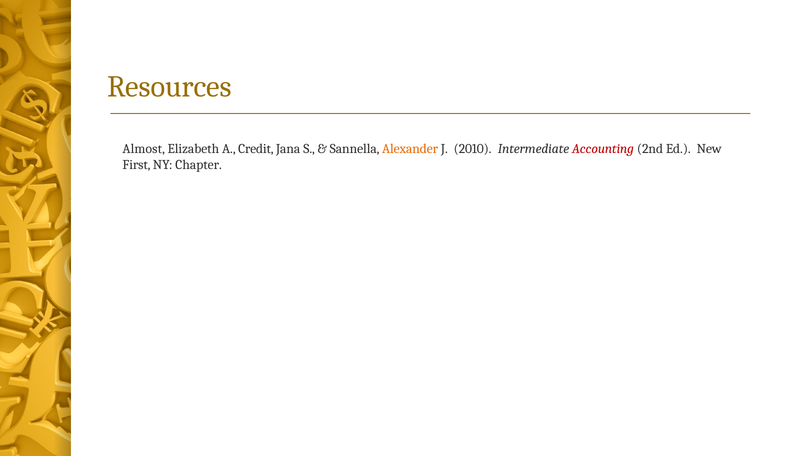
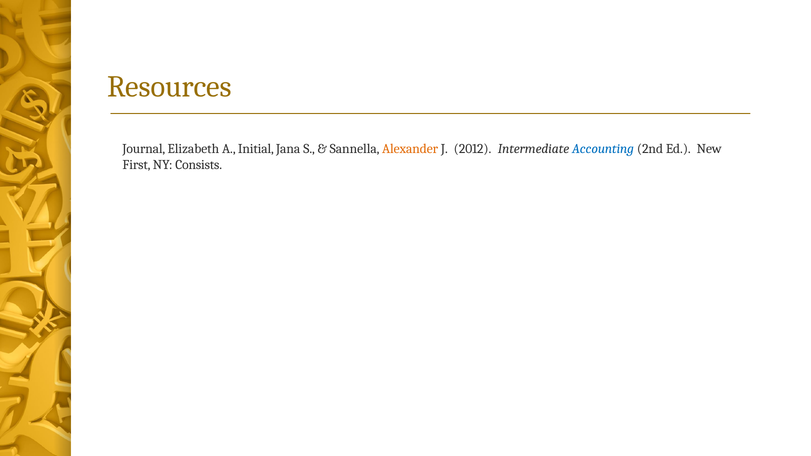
Almost: Almost -> Journal
Credit: Credit -> Initial
2010: 2010 -> 2012
Accounting colour: red -> blue
Chapter: Chapter -> Consists
